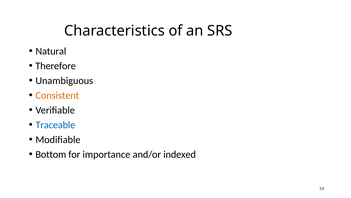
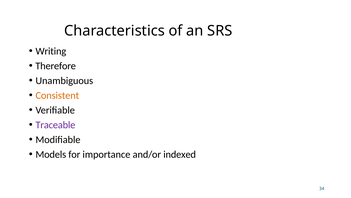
Natural: Natural -> Writing
Traceable colour: blue -> purple
Bottom: Bottom -> Models
